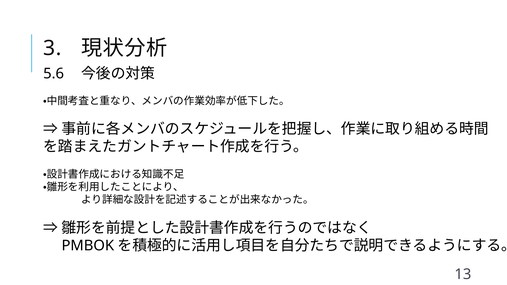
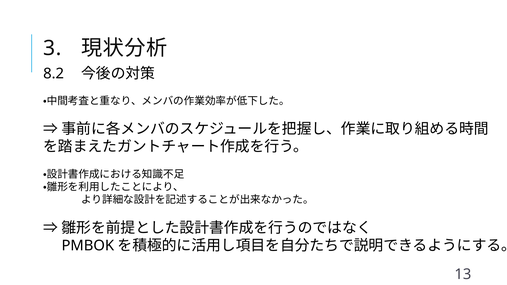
5.6: 5.6 -> 8.2
